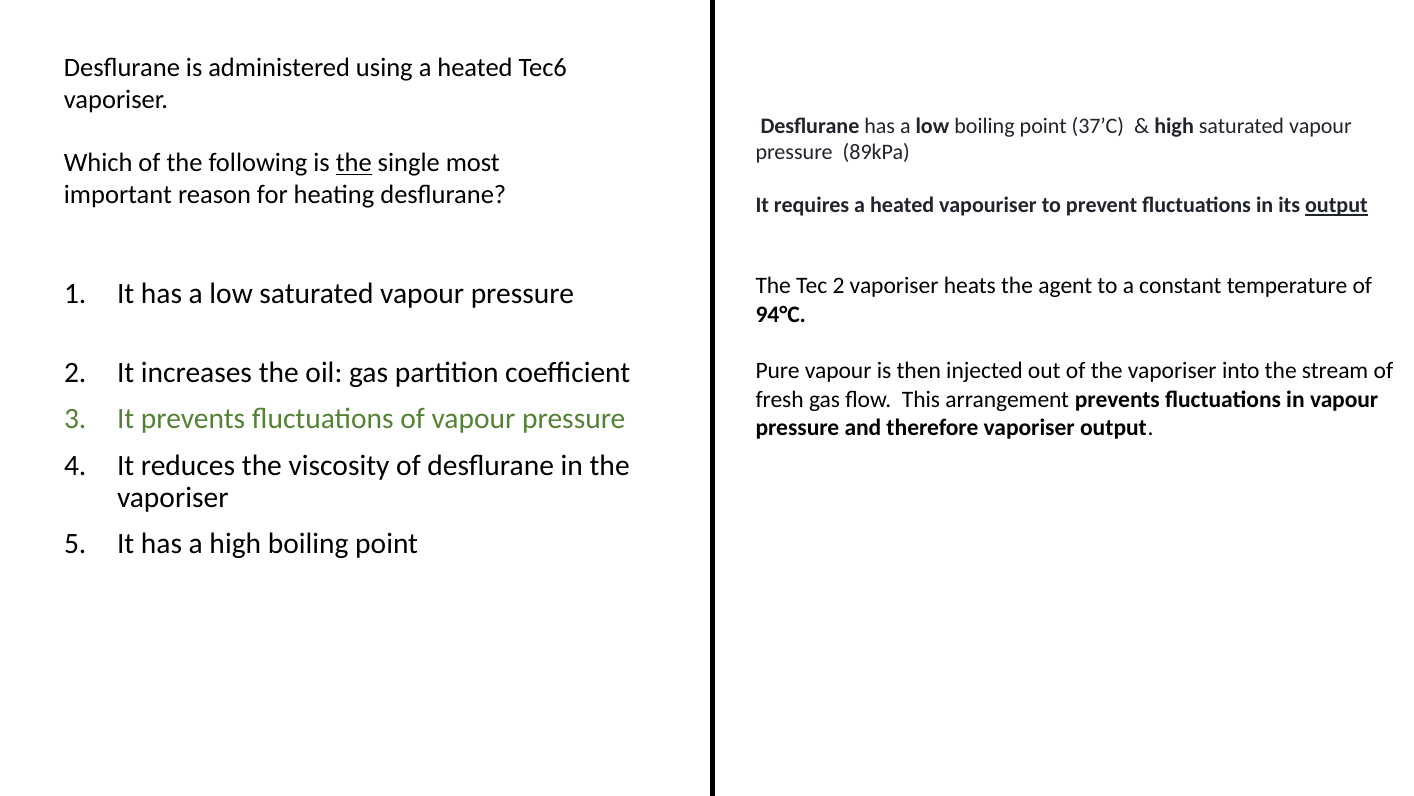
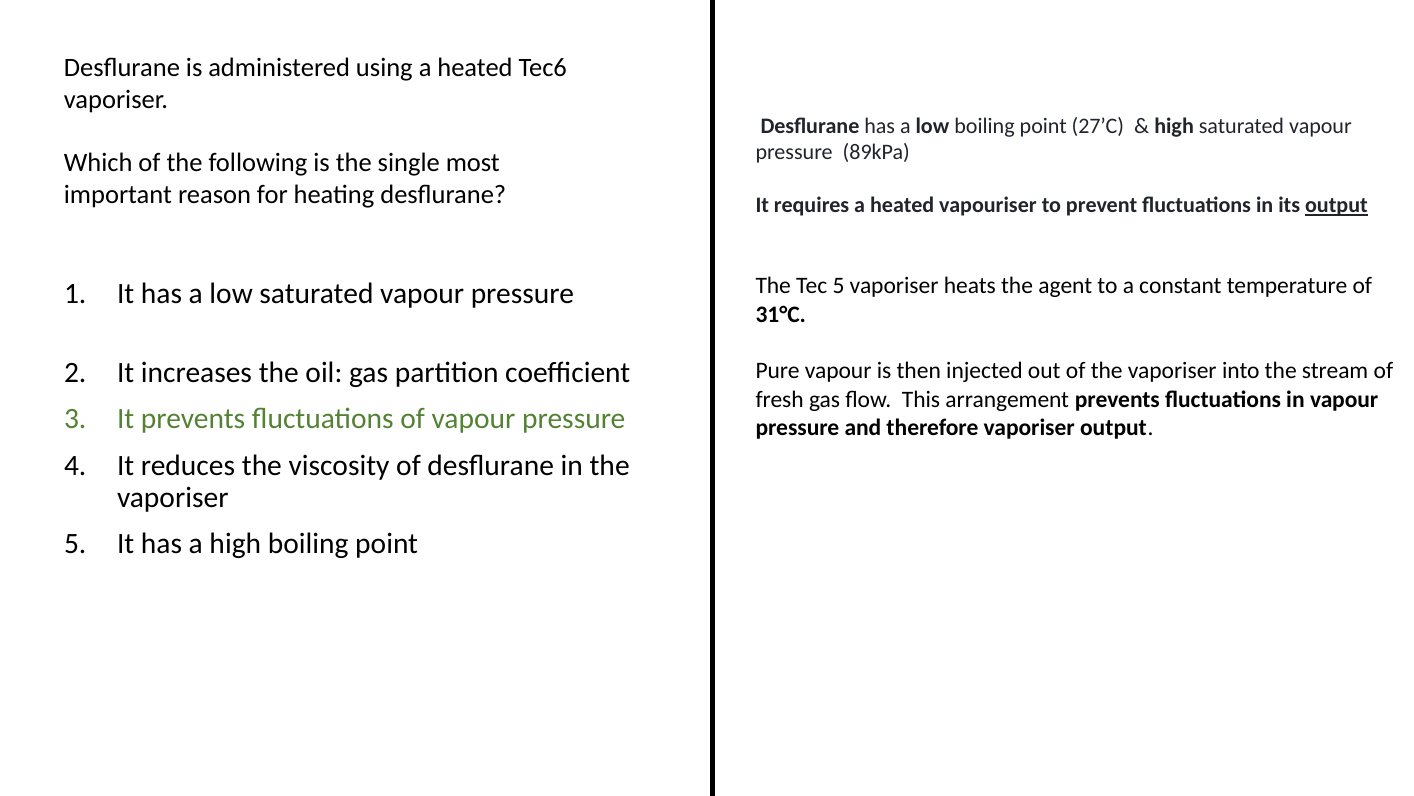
37’C: 37’C -> 27’C
the at (354, 163) underline: present -> none
Tec 2: 2 -> 5
94°C: 94°C -> 31°C
